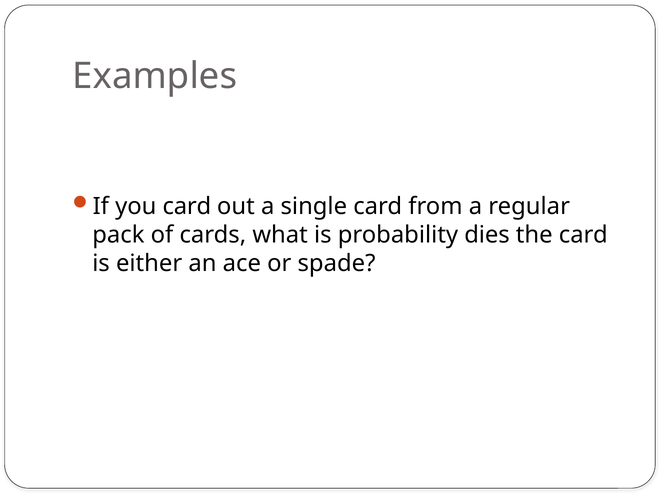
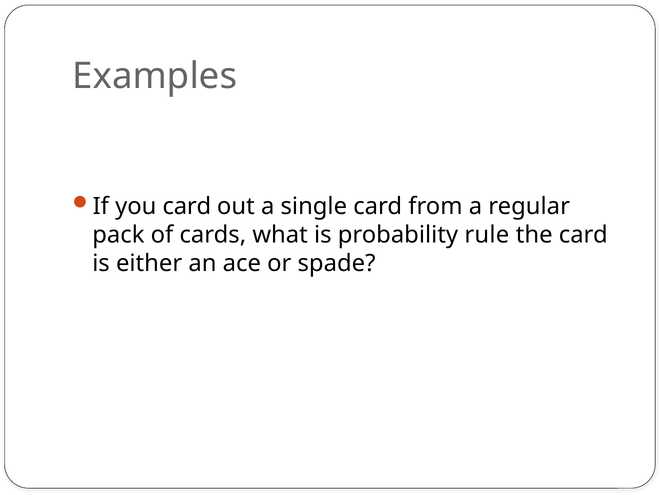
dies: dies -> rule
